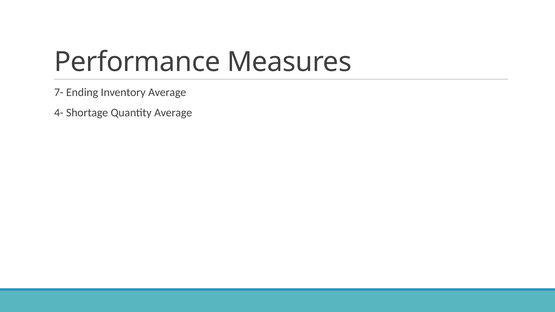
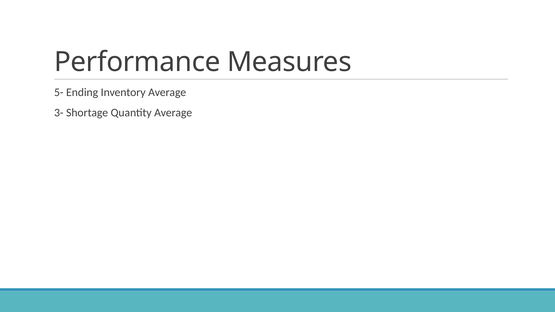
7-: 7- -> 5-
4-: 4- -> 3-
